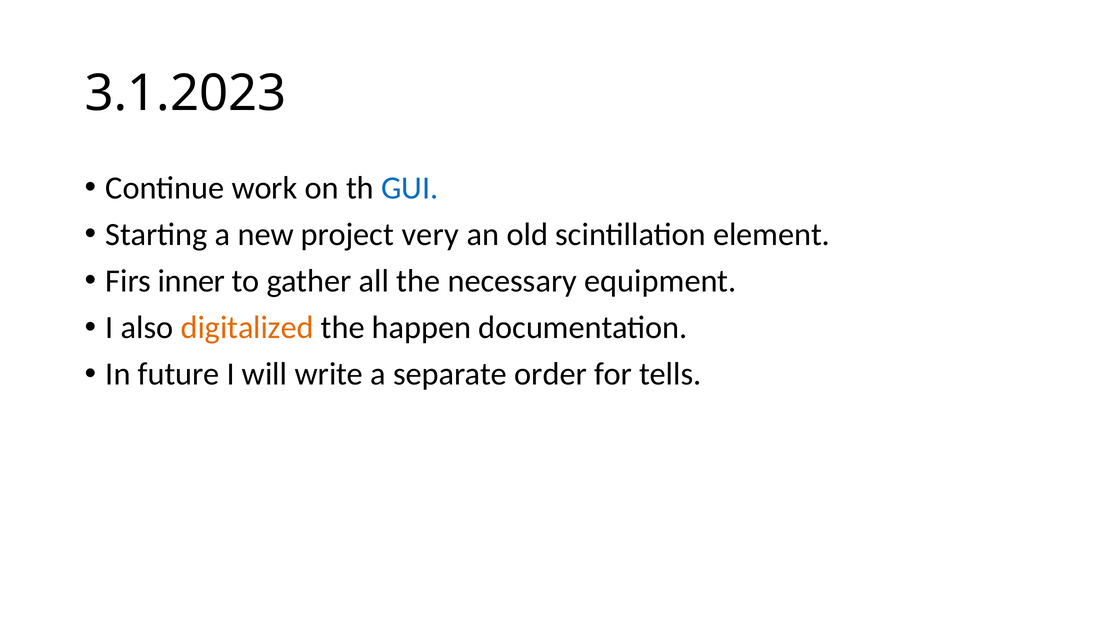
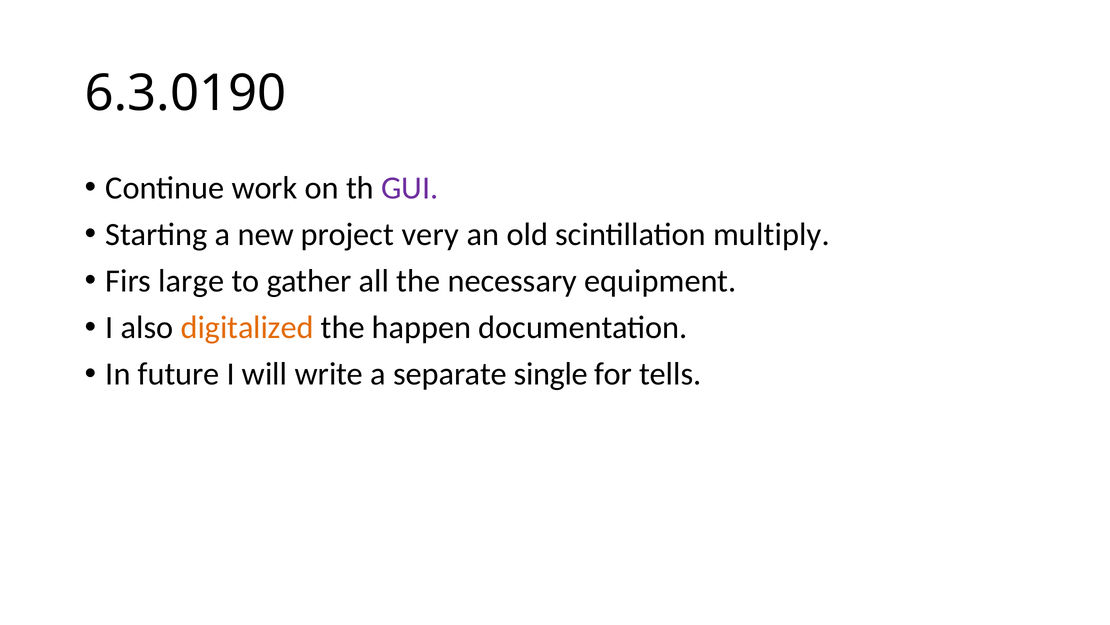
3.1.2023: 3.1.2023 -> 6.3.0190
GUI colour: blue -> purple
element: element -> multiply
inner: inner -> large
order: order -> single
